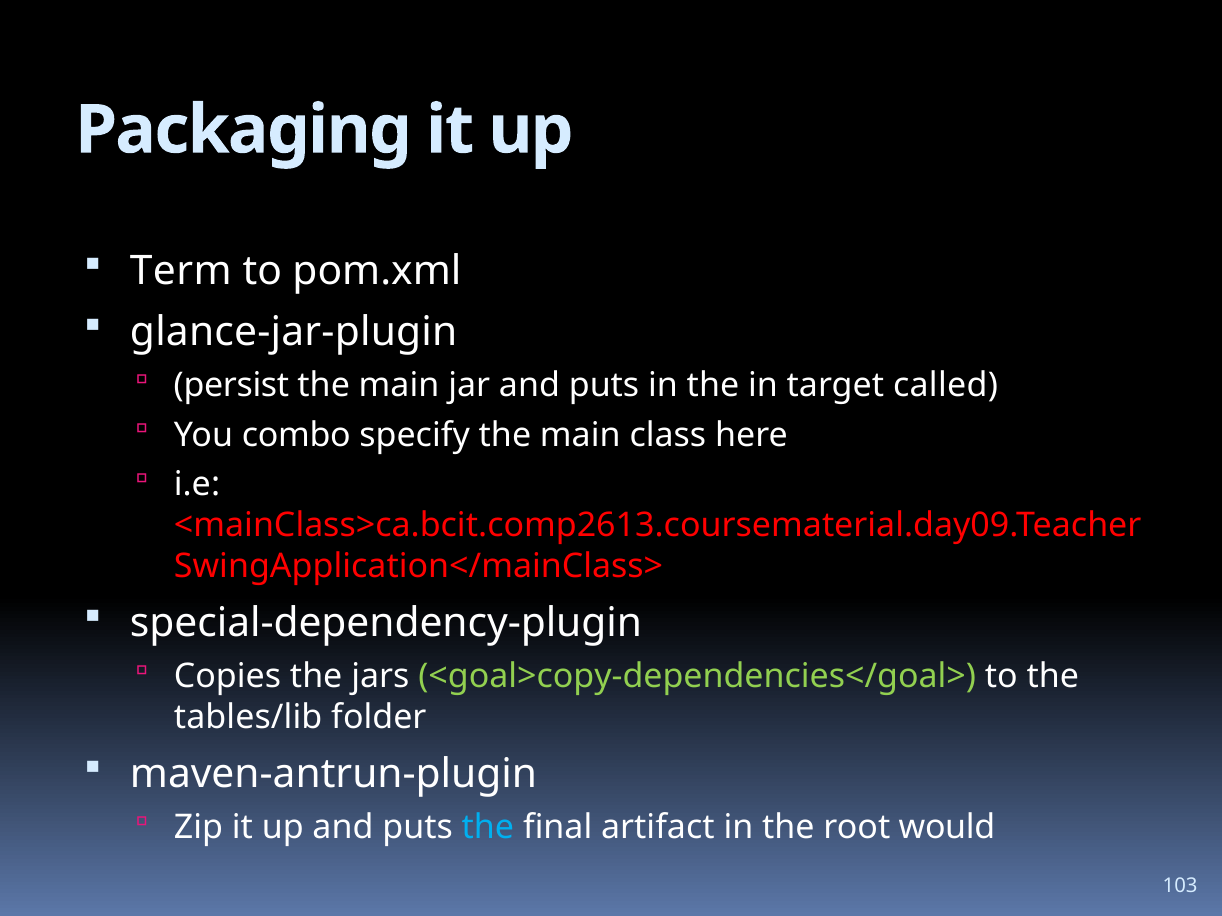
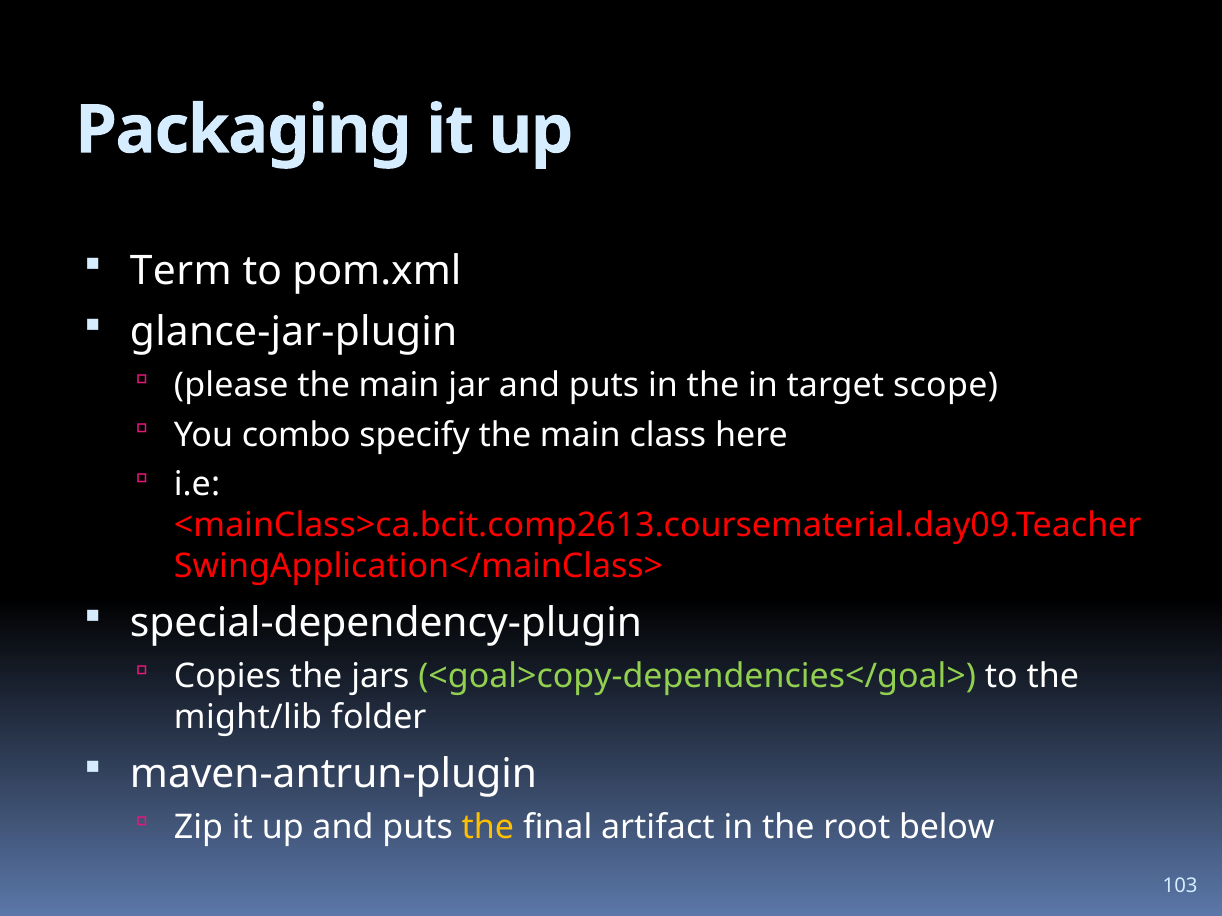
persist: persist -> please
called: called -> scope
tables/lib: tables/lib -> might/lib
the at (488, 828) colour: light blue -> yellow
would: would -> below
